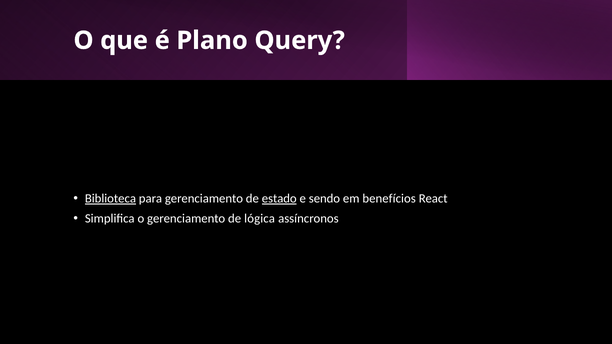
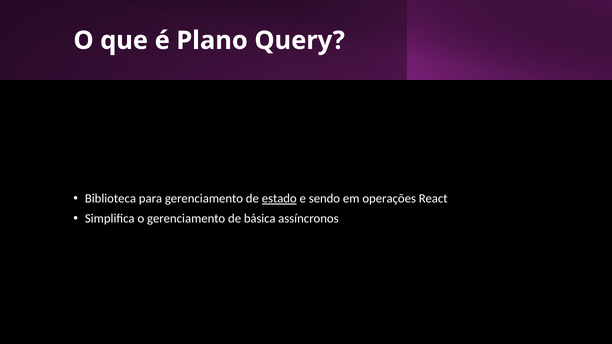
Biblioteca underline: present -> none
benefícios: benefícios -> operações
lógica: lógica -> básica
